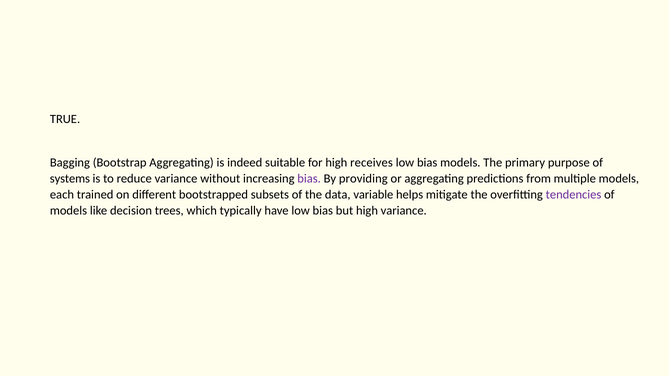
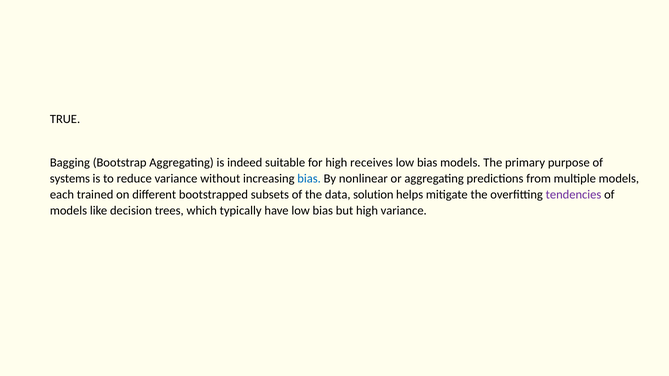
bias at (309, 179) colour: purple -> blue
providing: providing -> nonlinear
variable: variable -> solution
